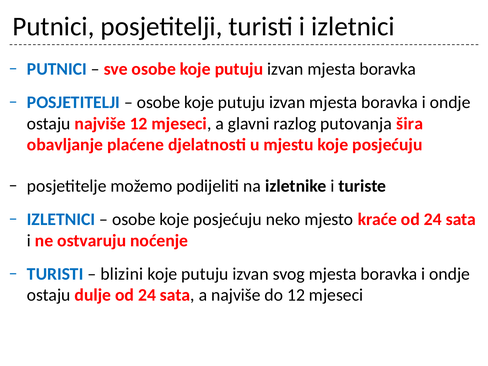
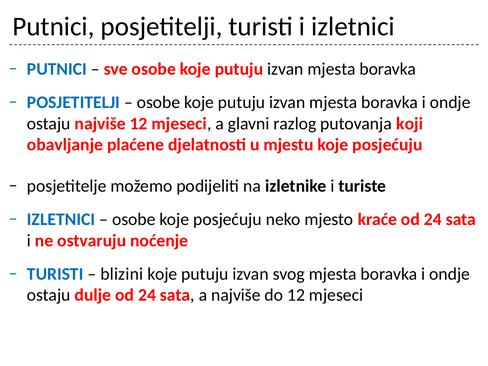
šira: šira -> koji
